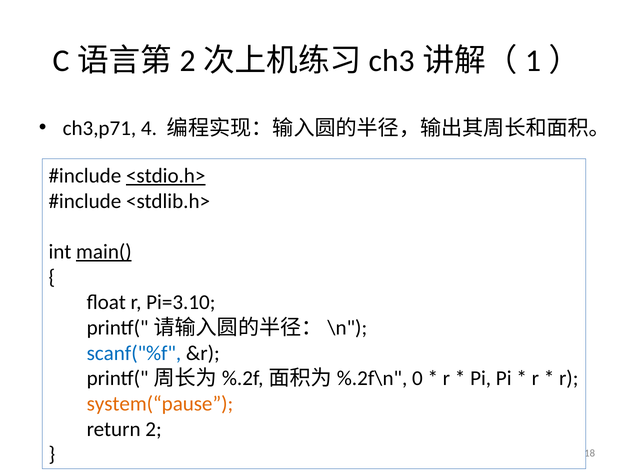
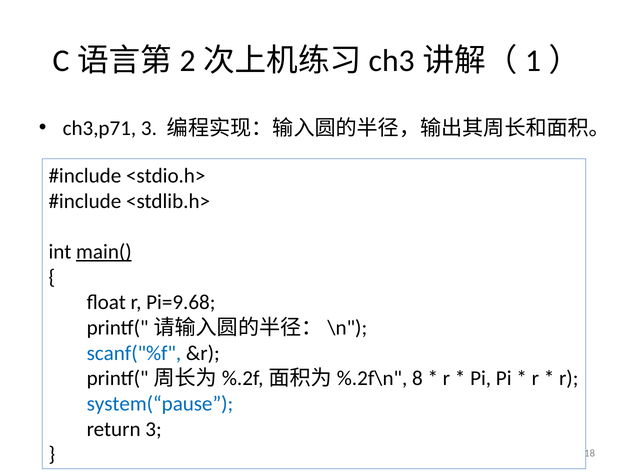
ch3,p71 4: 4 -> 3
<stdio.h> underline: present -> none
Pi=3.10: Pi=3.10 -> Pi=9.68
0: 0 -> 8
system(“pause colour: orange -> blue
return 2: 2 -> 3
